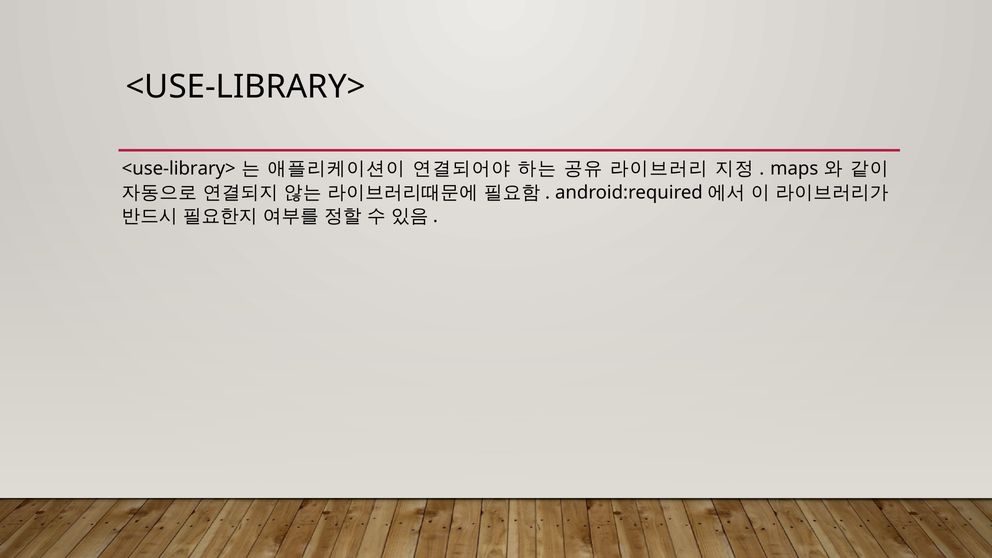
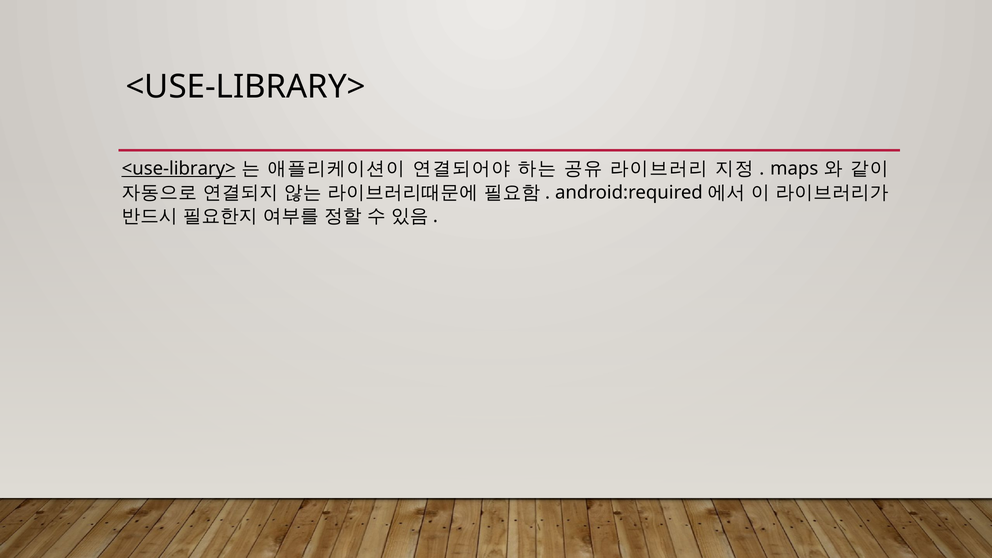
<use-library> at (179, 168) underline: none -> present
